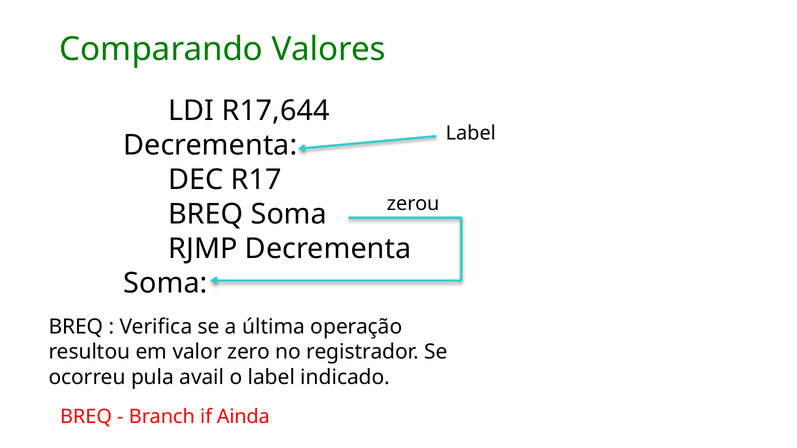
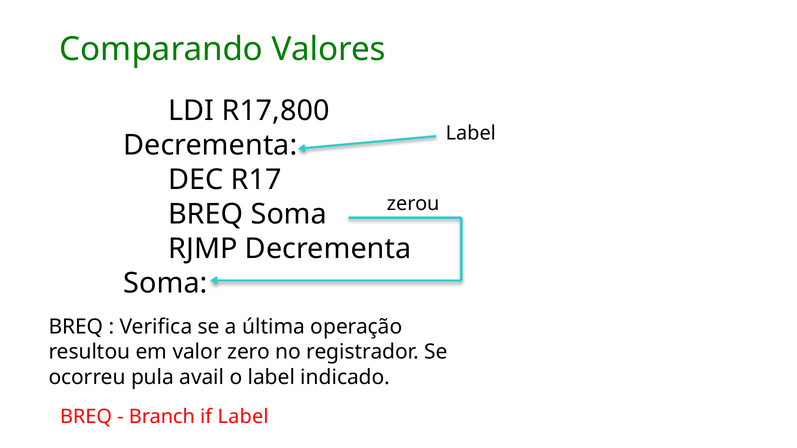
R17,644: R17,644 -> R17,800
if Ainda: Ainda -> Label
